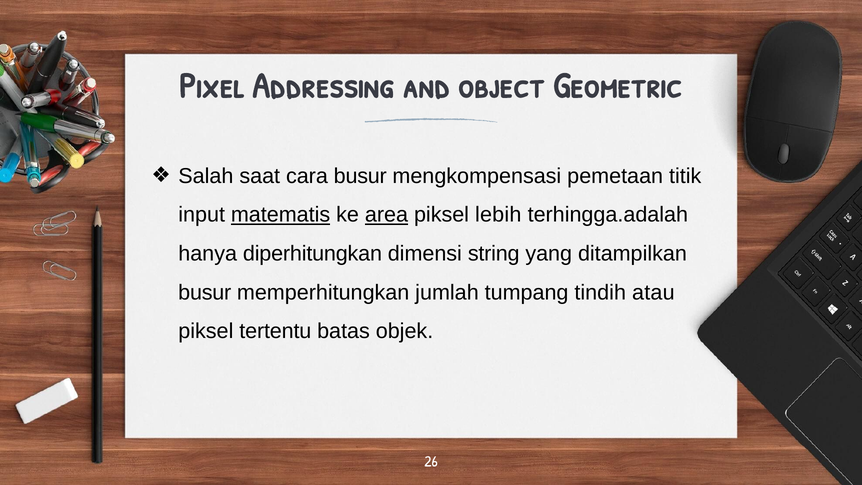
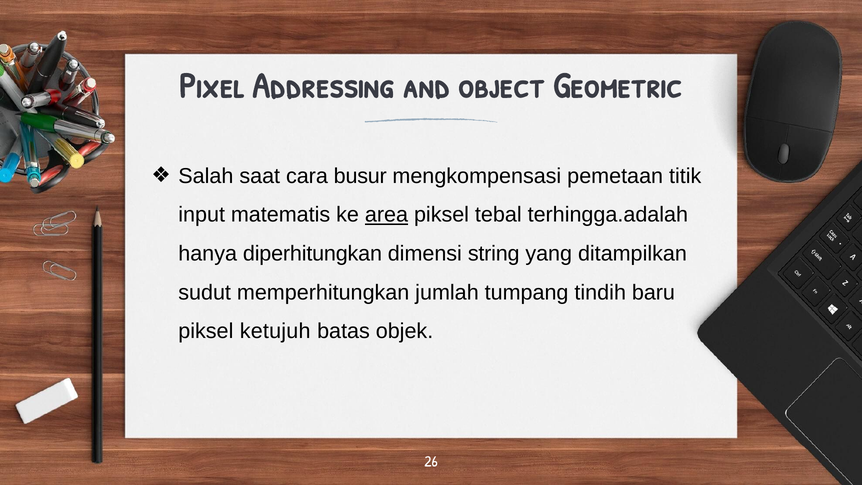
matematis underline: present -> none
lebih: lebih -> tebal
busur at (205, 292): busur -> sudut
atau: atau -> baru
tertentu: tertentu -> ketujuh
